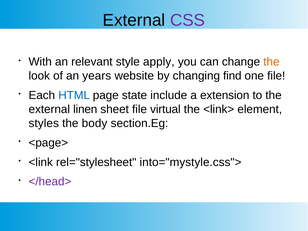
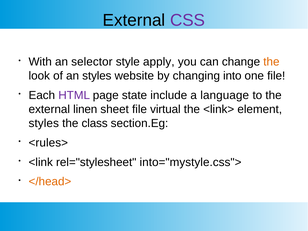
relevant: relevant -> selector
an years: years -> styles
find: find -> into
HTML colour: blue -> purple
extension: extension -> language
body: body -> class
<page>: <page> -> <rules>
</head> colour: purple -> orange
